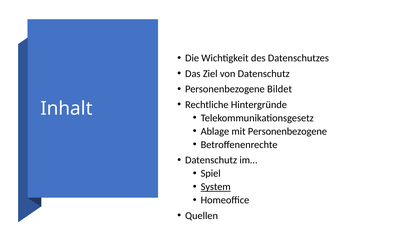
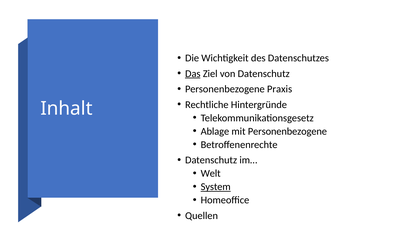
Das underline: none -> present
Bildet: Bildet -> Praxis
Spiel: Spiel -> Welt
